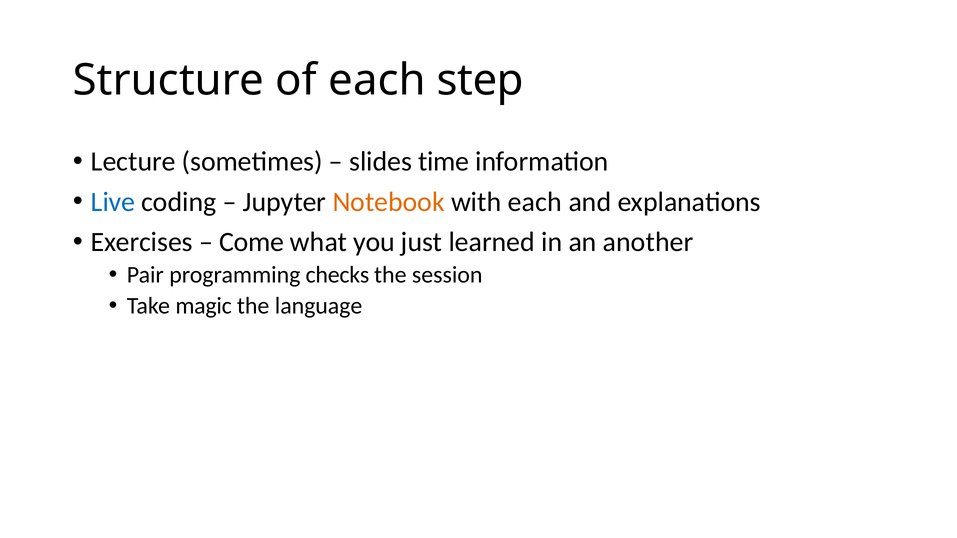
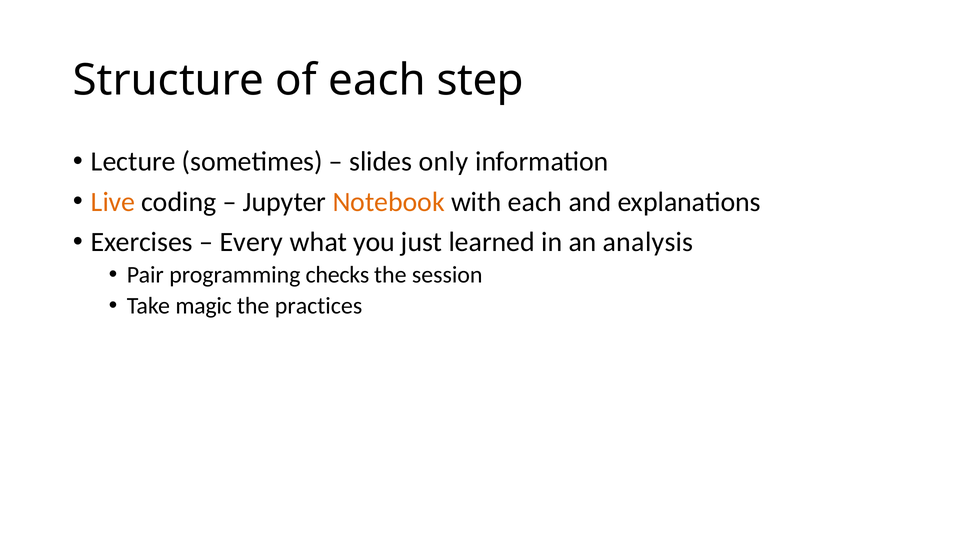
time: time -> only
Live colour: blue -> orange
Come: Come -> Every
another: another -> analysis
language: language -> practices
